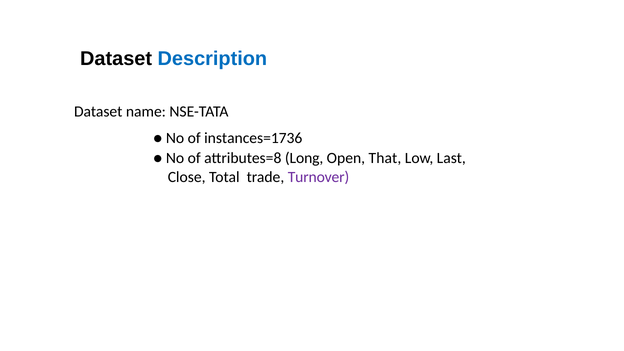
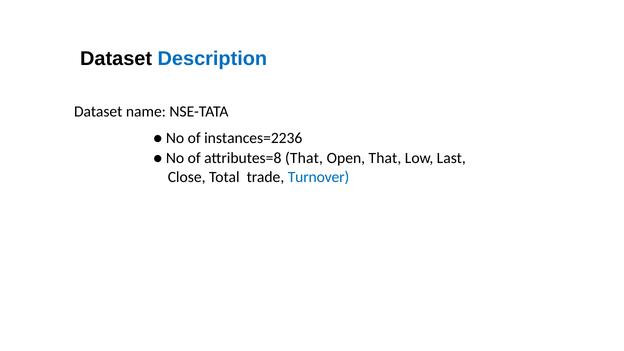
instances=1736: instances=1736 -> instances=2236
attributes=8 Long: Long -> That
Turnover colour: purple -> blue
